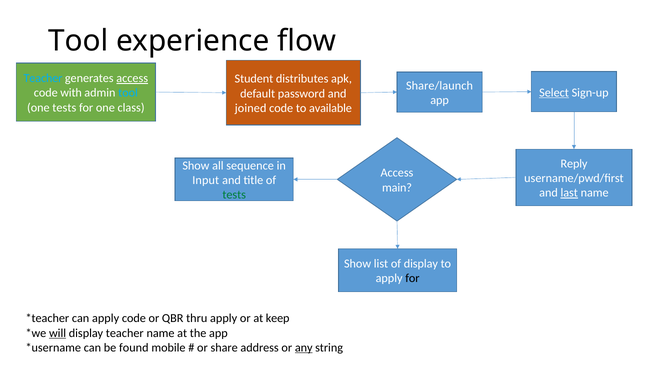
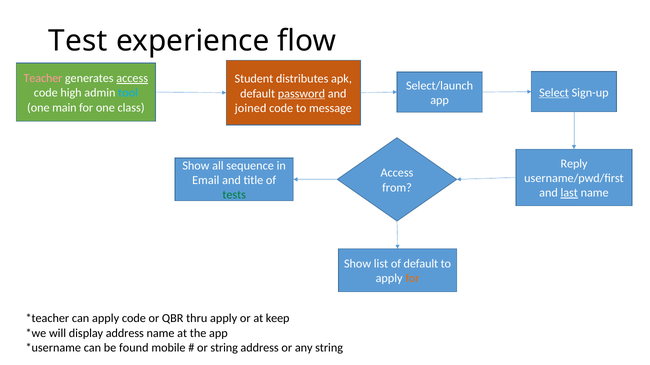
Tool at (78, 41): Tool -> Test
Teacher at (43, 78) colour: light blue -> pink
Share/launch: Share/launch -> Select/launch
with: with -> high
password underline: none -> present
one tests: tests -> main
available: available -> message
Input: Input -> Email
main: main -> from
of display: display -> default
for at (412, 279) colour: black -> orange
will underline: present -> none
display teacher: teacher -> address
or share: share -> string
any underline: present -> none
